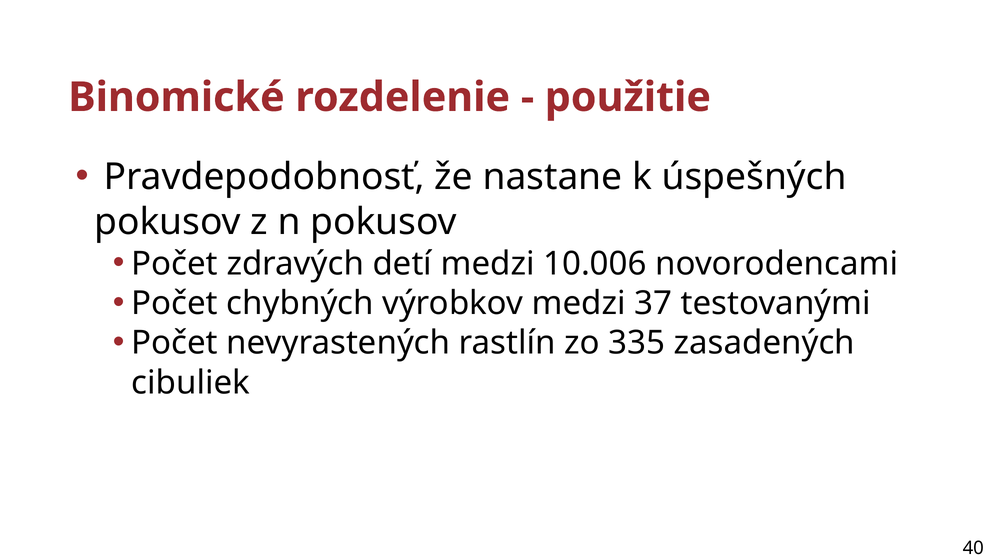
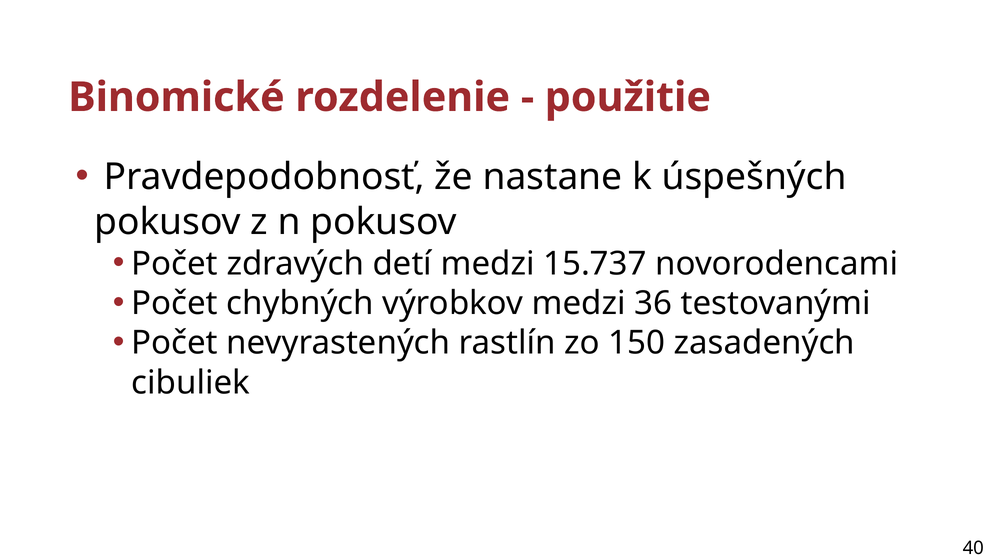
10.006: 10.006 -> 15.737
37: 37 -> 36
335: 335 -> 150
